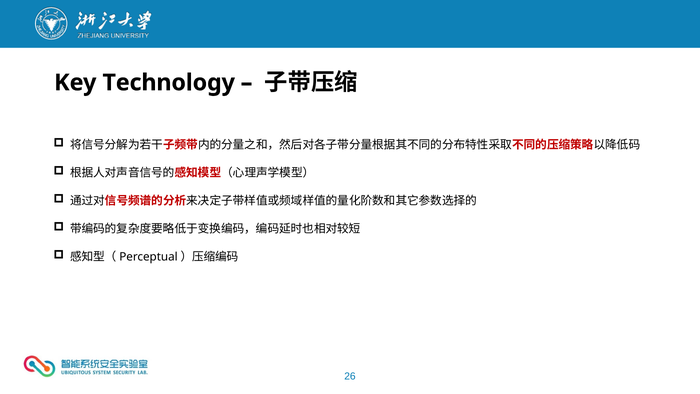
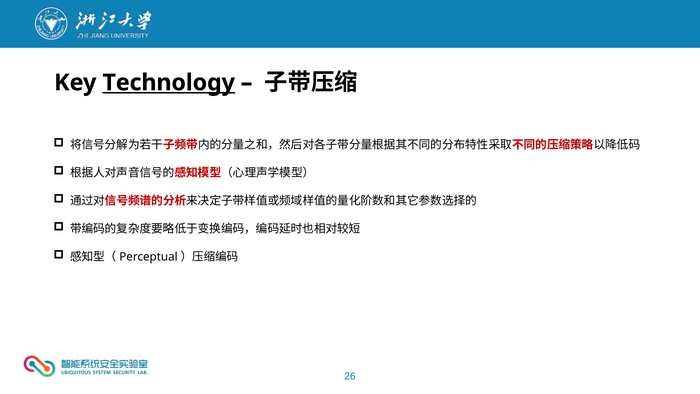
Technology underline: none -> present
